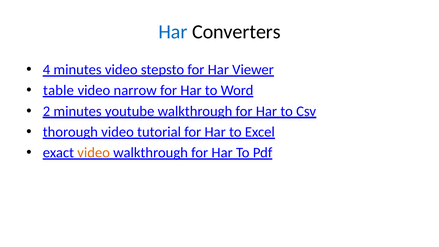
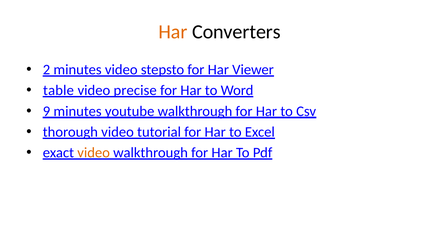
Har at (173, 32) colour: blue -> orange
4: 4 -> 2
narrow: narrow -> precise
2: 2 -> 9
